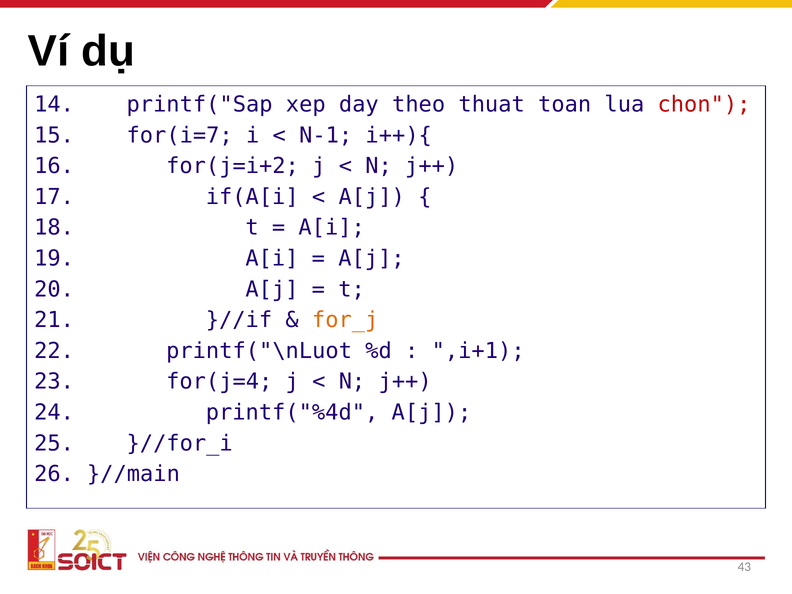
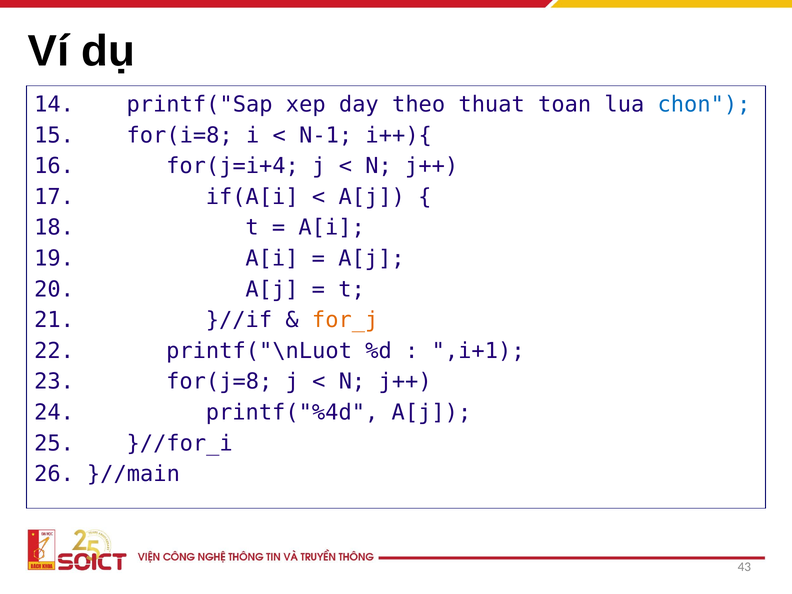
chon colour: red -> blue
for(i=7: for(i=7 -> for(i=8
for(j=i+2: for(j=i+2 -> for(j=i+4
for(j=4: for(j=4 -> for(j=8
